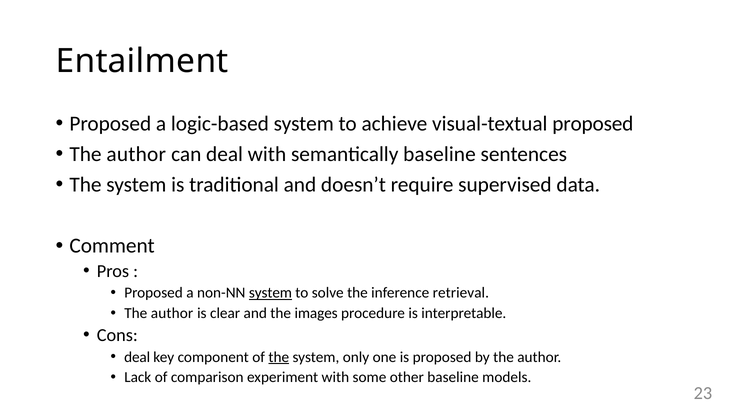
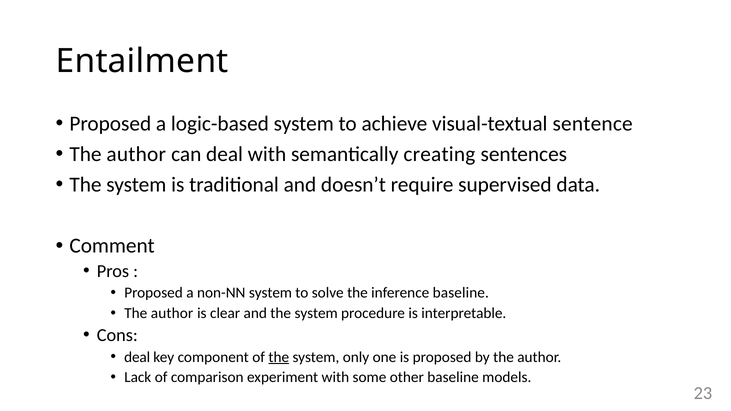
visual-textual proposed: proposed -> sentence
semantically baseline: baseline -> creating
system at (270, 293) underline: present -> none
inference retrieval: retrieval -> baseline
and the images: images -> system
